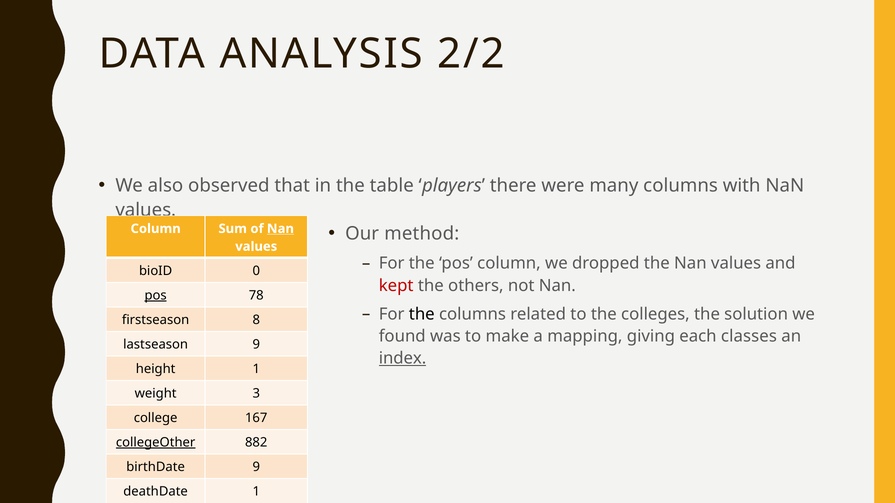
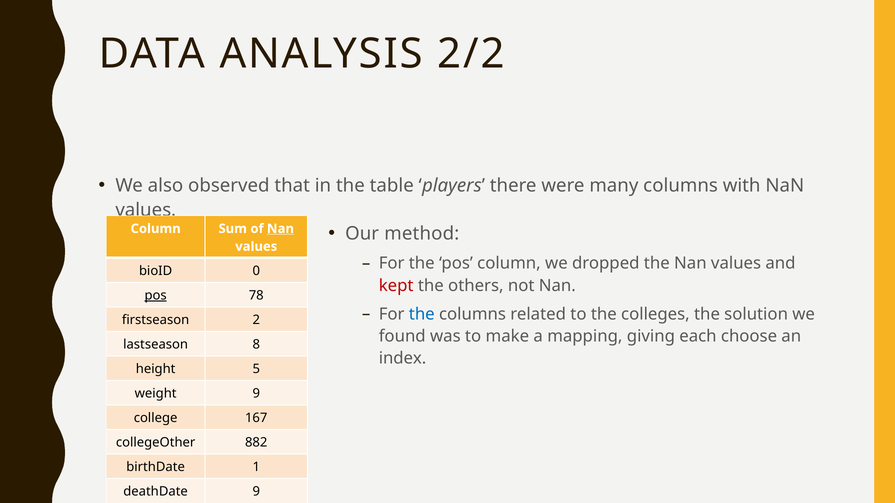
the at (422, 314) colour: black -> blue
8: 8 -> 2
classes: classes -> choose
lastseason 9: 9 -> 8
index underline: present -> none
height 1: 1 -> 5
weight 3: 3 -> 9
collegeOther underline: present -> none
birthDate 9: 9 -> 1
deathDate 1: 1 -> 9
